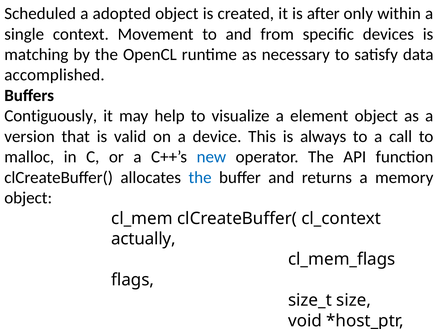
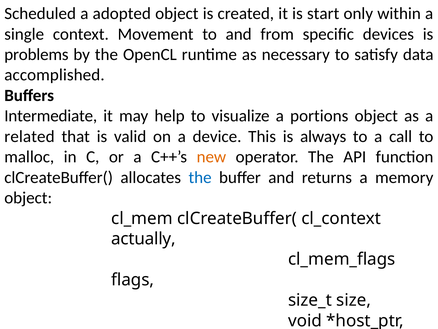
after: after -> start
matching: matching -> problems
Contiguously: Contiguously -> Intermediate
element: element -> portions
version: version -> related
new colour: blue -> orange
